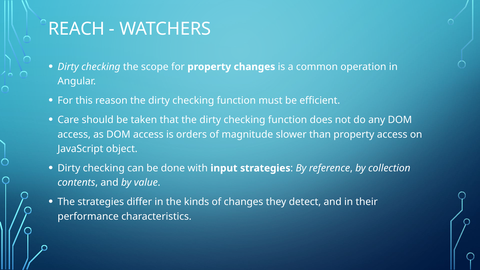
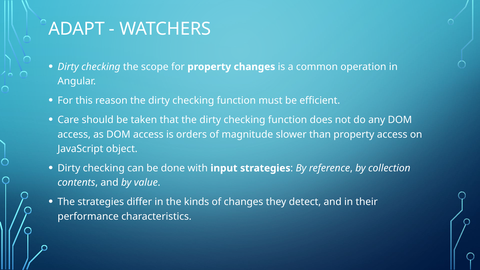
REACH: REACH -> ADAPT
